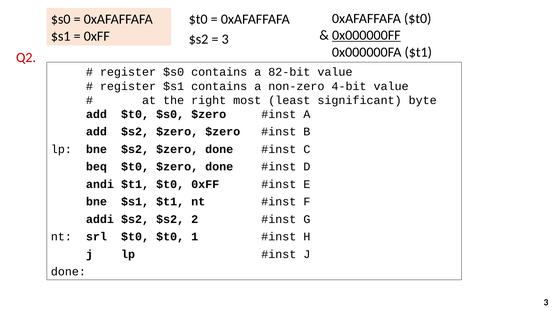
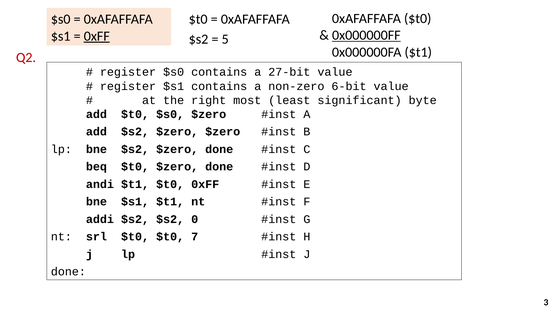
0xFF at (97, 36) underline: none -> present
3 at (225, 39): 3 -> 5
82-bit: 82-bit -> 27-bit
4-bit: 4-bit -> 6-bit
2: 2 -> 0
1: 1 -> 7
